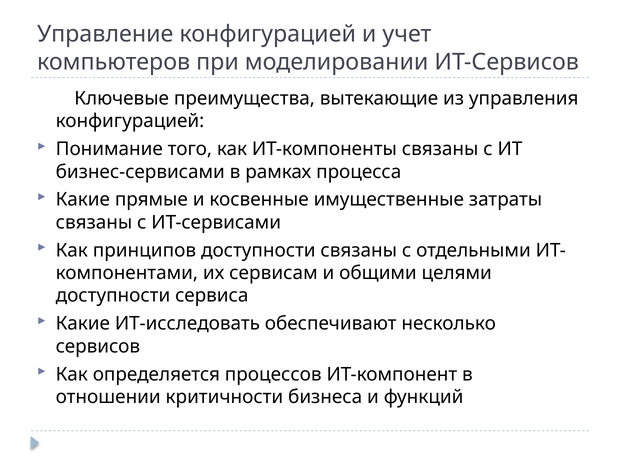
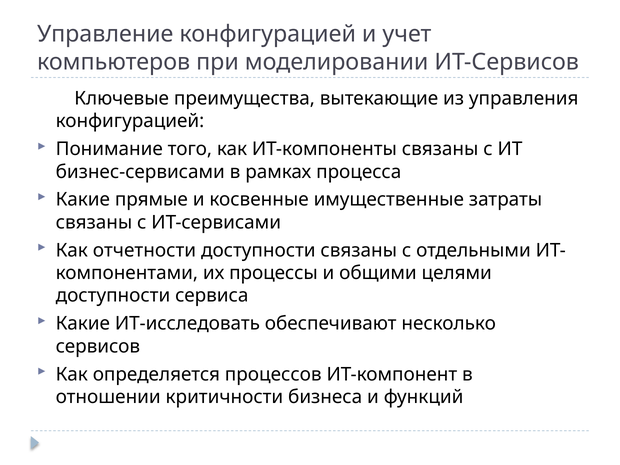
принципов: принципов -> отчетности
сервисам: сервисам -> процессы
